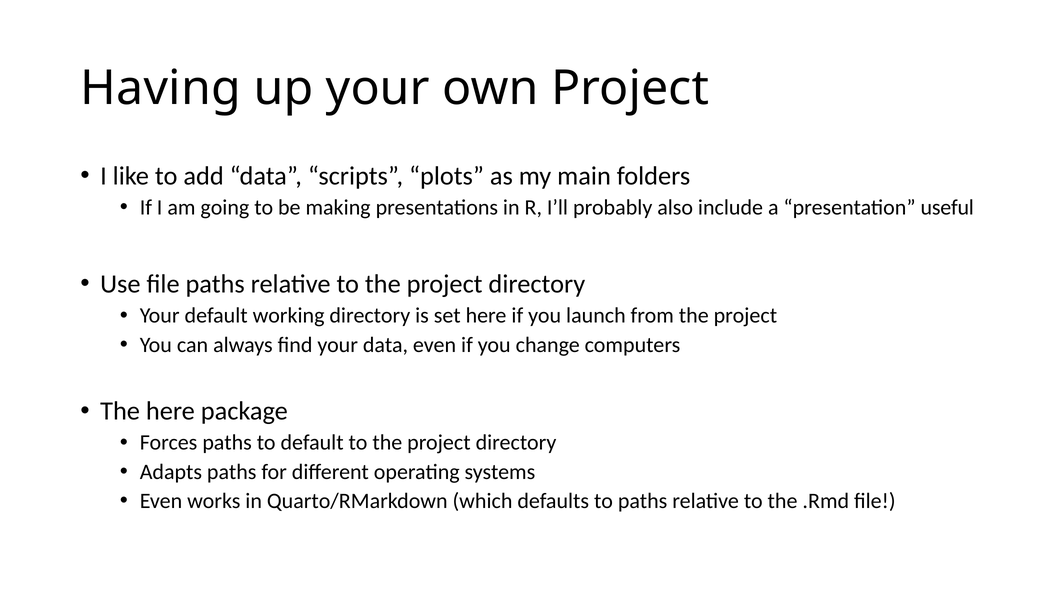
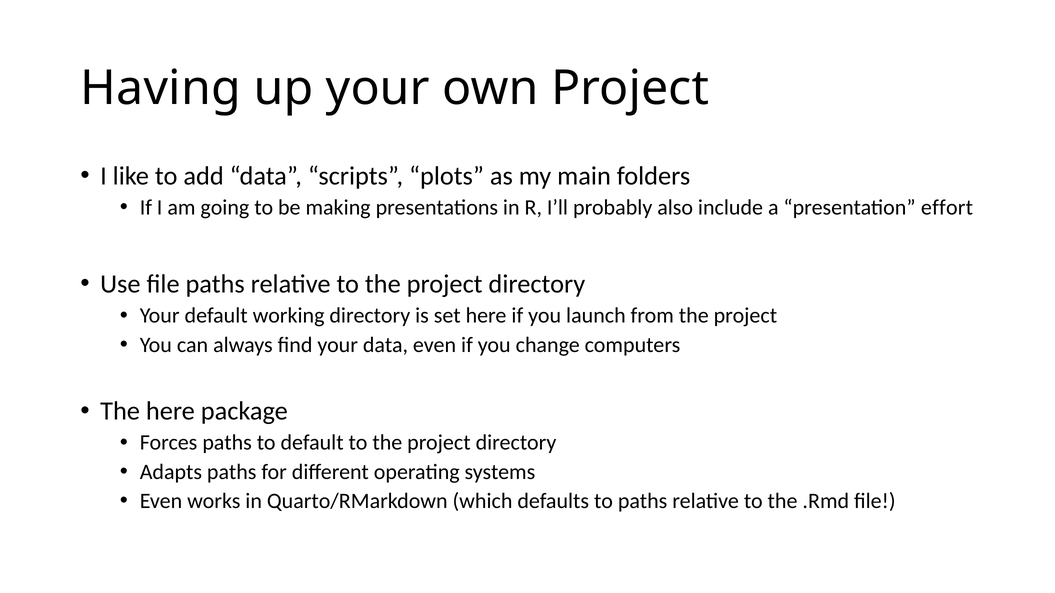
useful: useful -> effort
